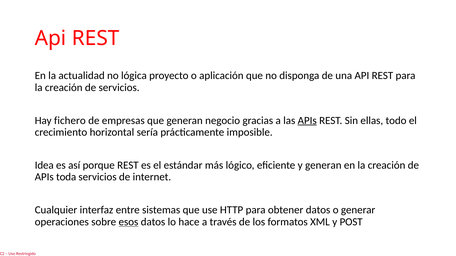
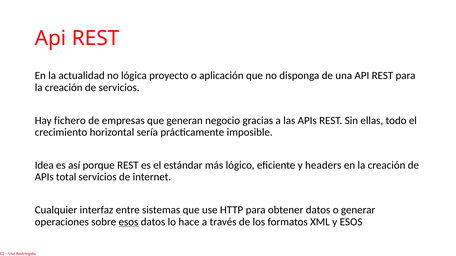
APIs at (307, 121) underline: present -> none
y generan: generan -> headers
toda: toda -> total
y POST: POST -> ESOS
